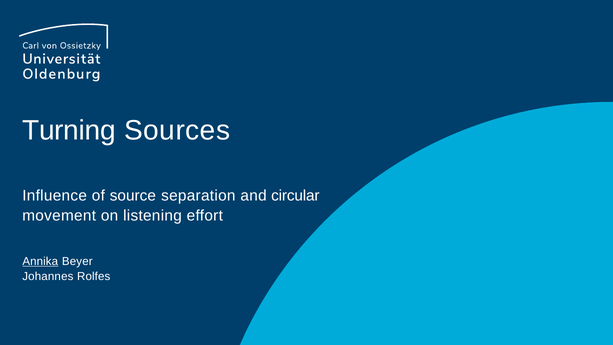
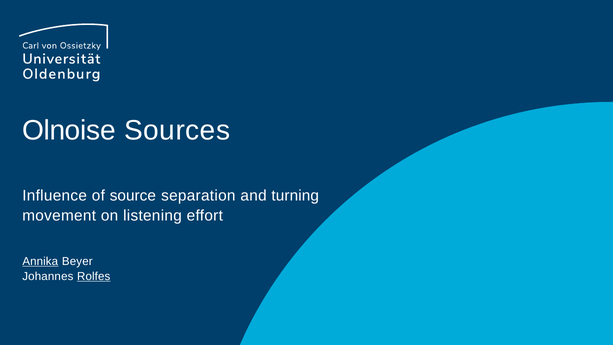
Turning: Turning -> Olnoise
circular: circular -> turning
Rolfes underline: none -> present
